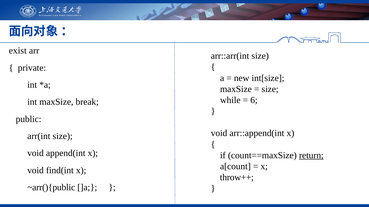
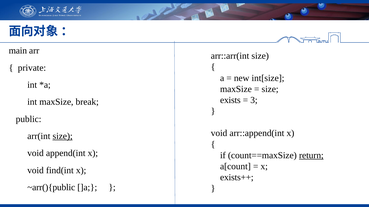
exist: exist -> main
while: while -> exists
6: 6 -> 3
size at (63, 136) underline: none -> present
throw++: throw++ -> exists++
